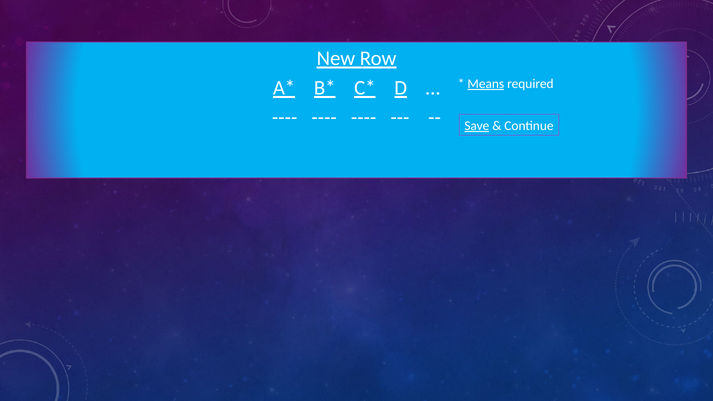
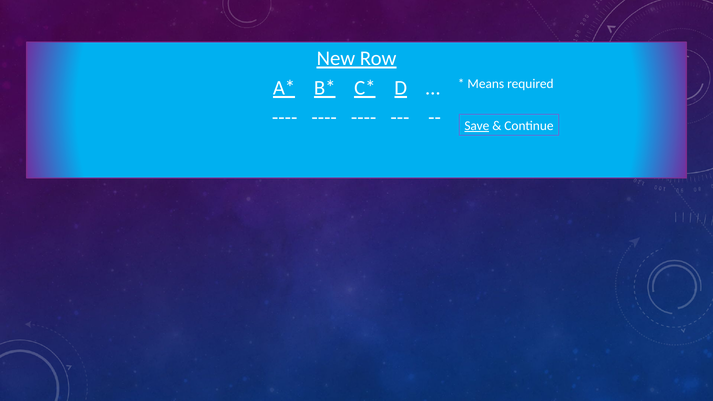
Means underline: present -> none
